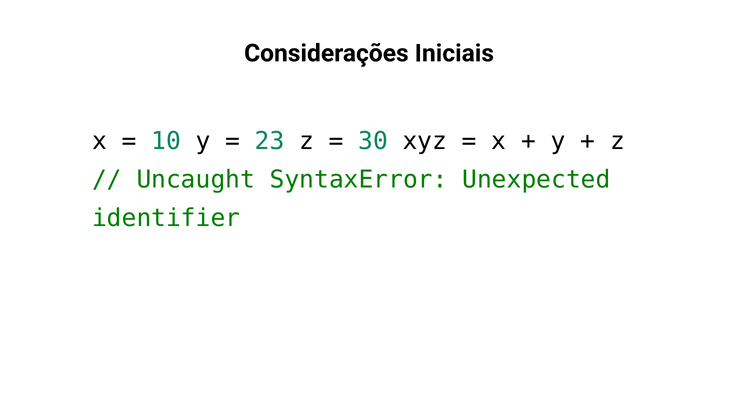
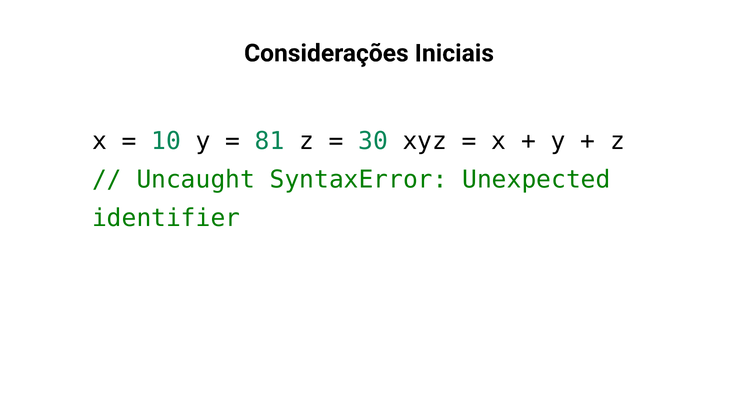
23: 23 -> 81
